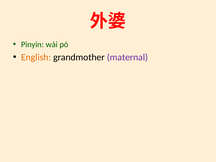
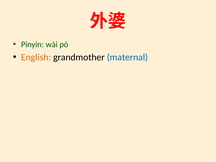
maternal colour: purple -> blue
